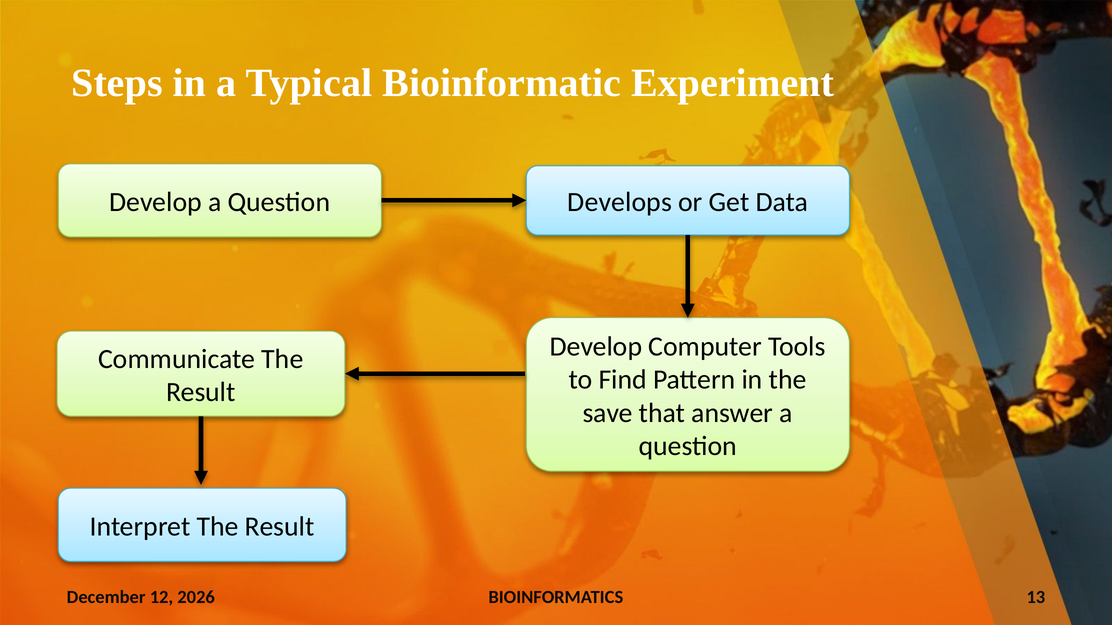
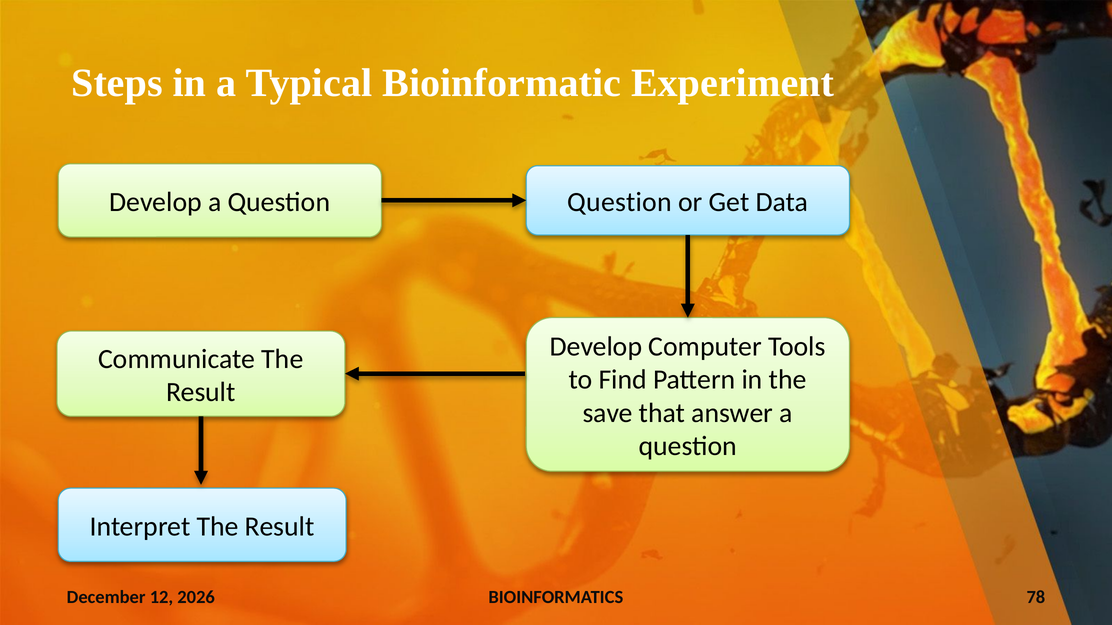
Question Develops: Develops -> Question
13: 13 -> 78
